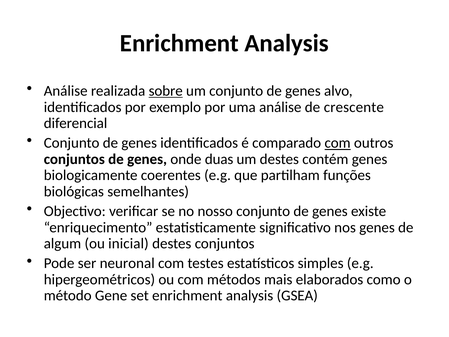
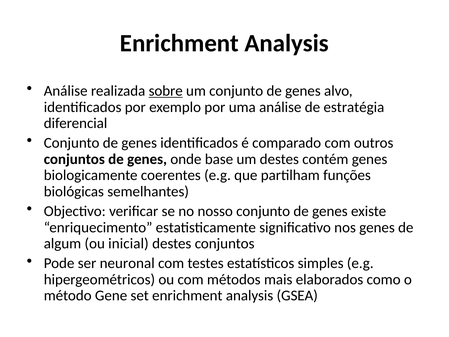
crescente: crescente -> estratégia
com at (338, 143) underline: present -> none
duas: duas -> base
